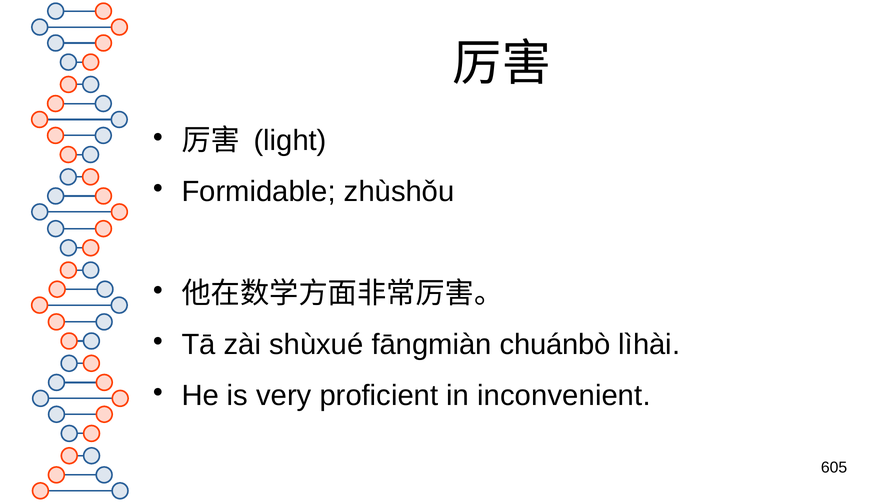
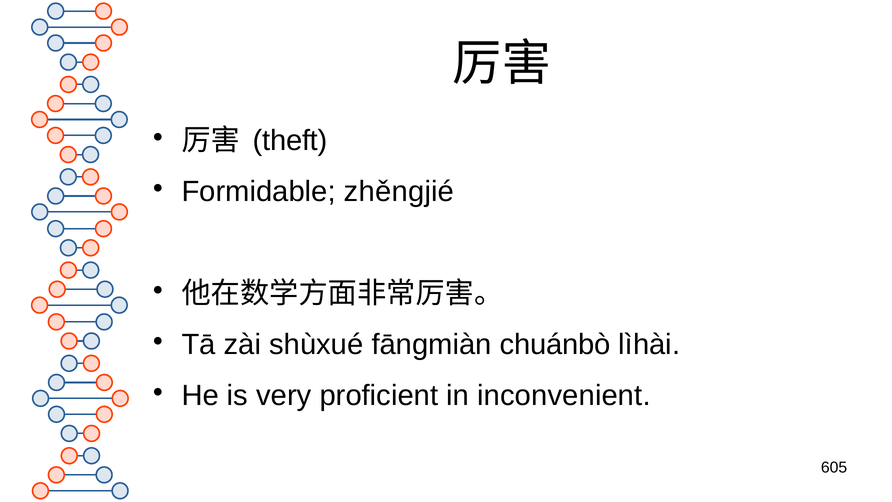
light: light -> theft
zhùshǒu: zhùshǒu -> zhěngjié
